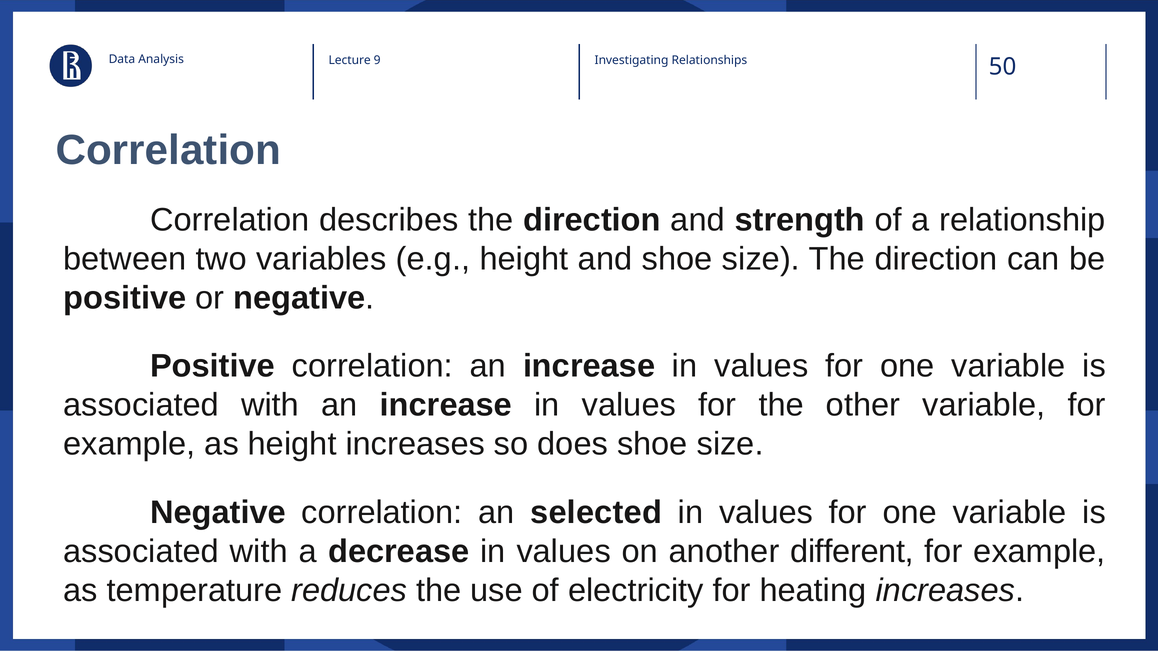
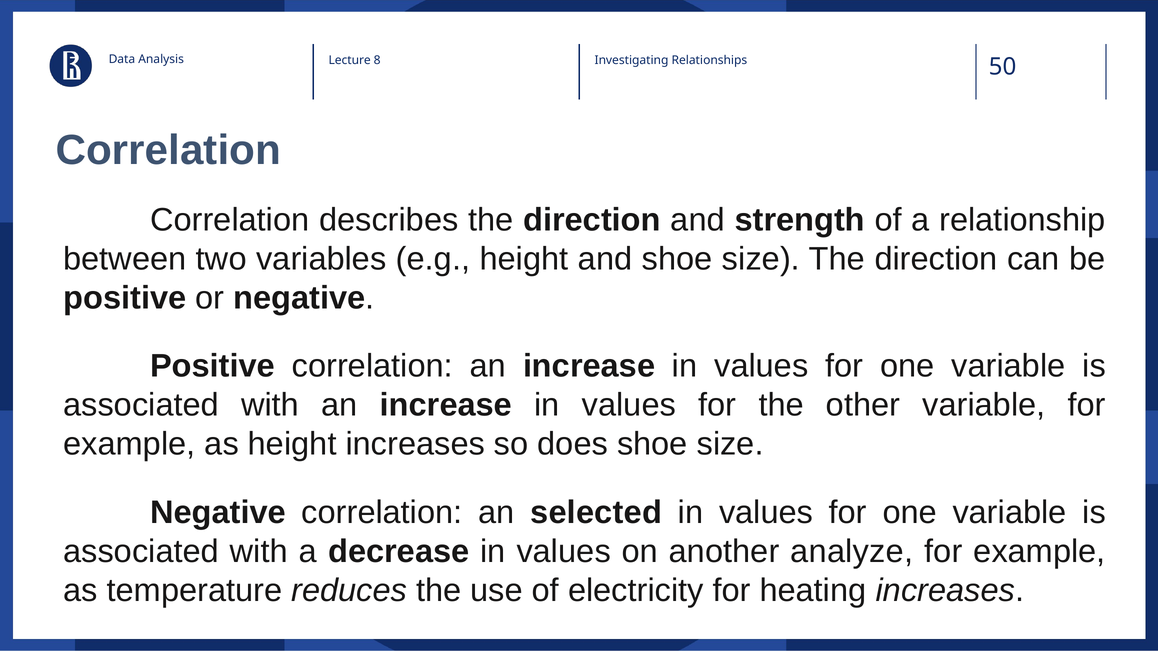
9: 9 -> 8
different: different -> analyze
